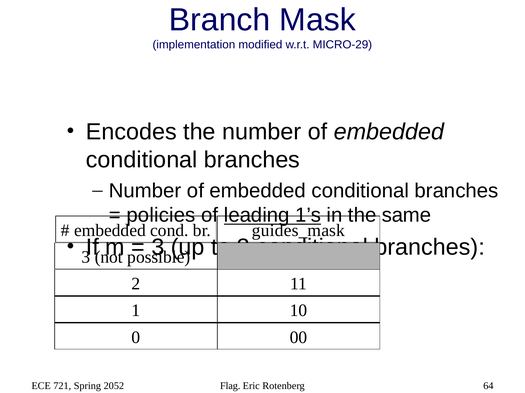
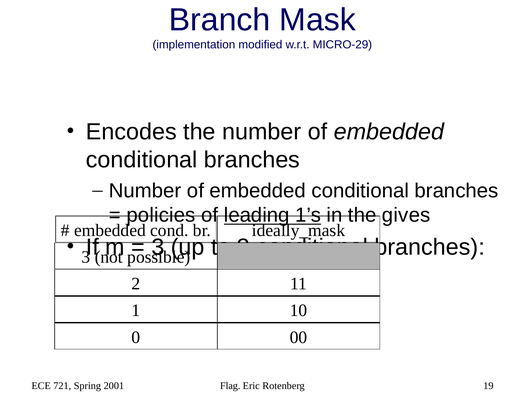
same: same -> gives
guides_mask: guides_mask -> ideally_mask
2052: 2052 -> 2001
64: 64 -> 19
